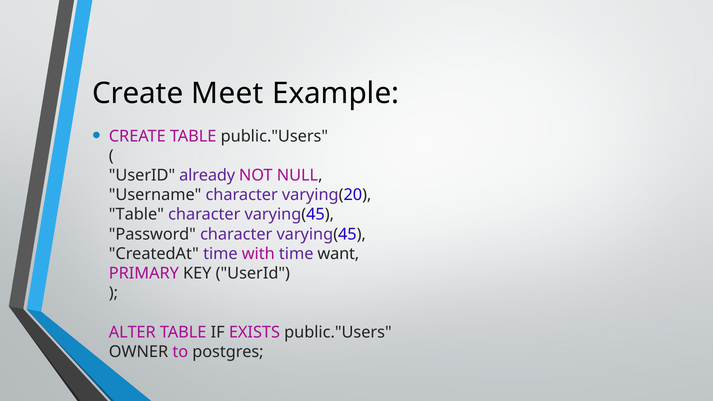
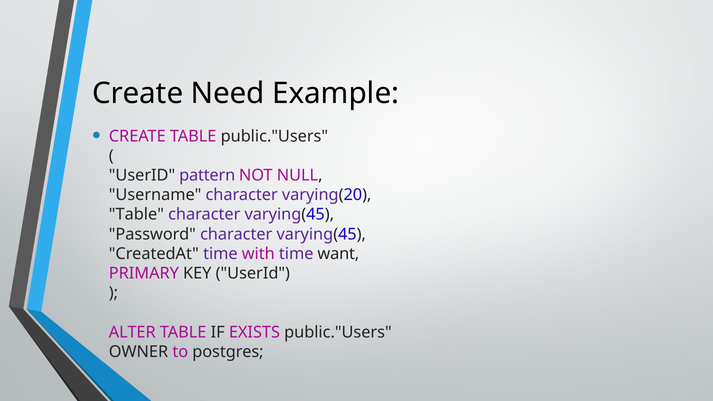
Meet: Meet -> Need
already: already -> pattern
